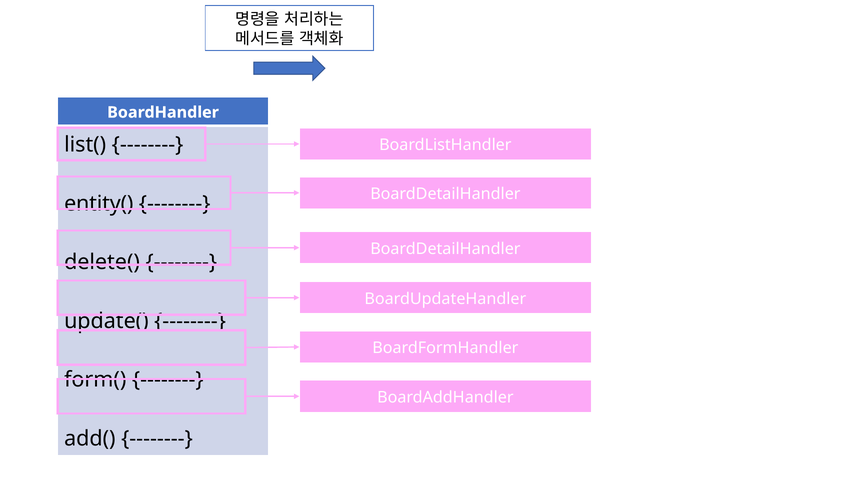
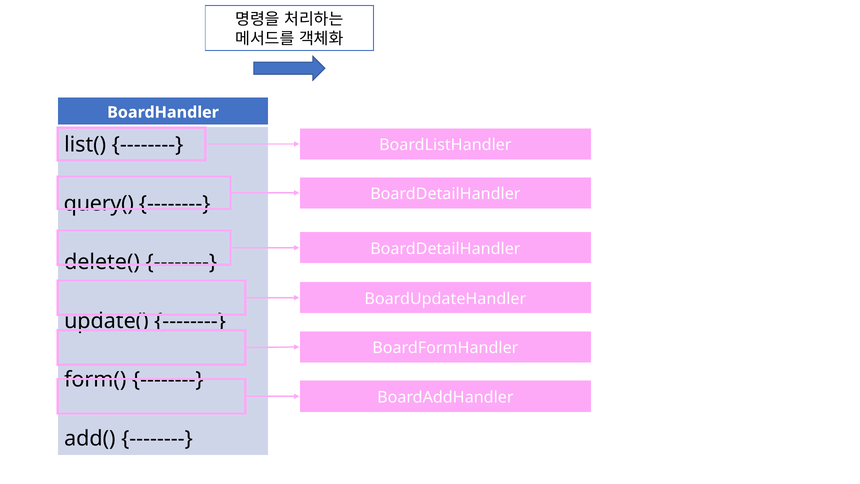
entity(: entity( -> query(
